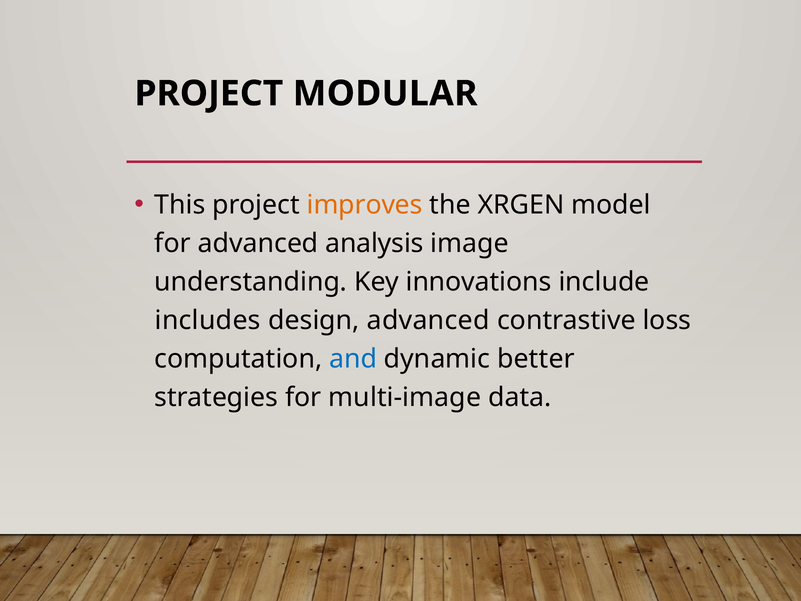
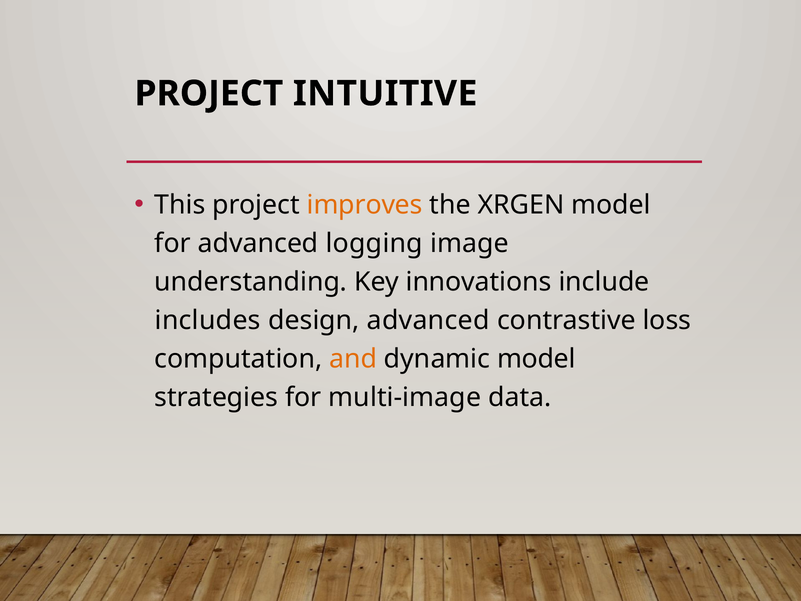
MODULAR: MODULAR -> INTUITIVE
analysis: analysis -> logging
and colour: blue -> orange
dynamic better: better -> model
